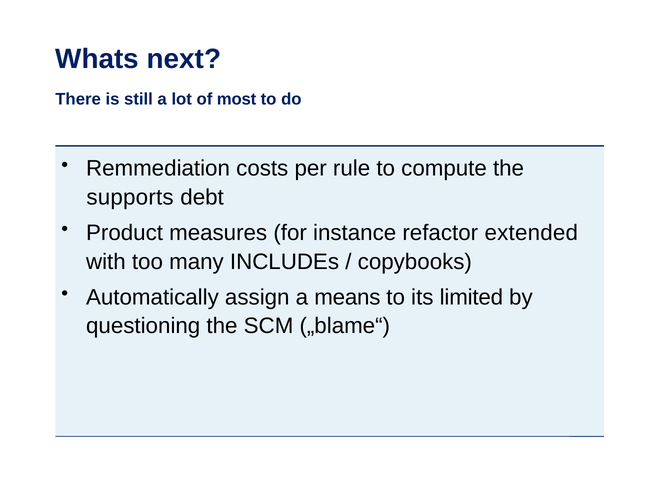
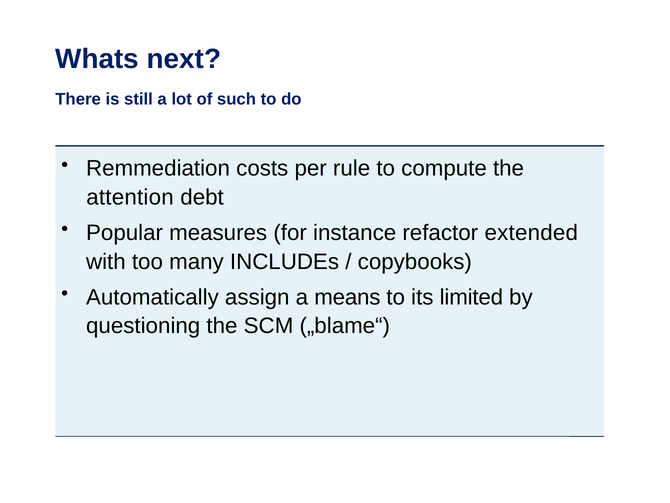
most: most -> such
supports: supports -> attention
Product: Product -> Popular
